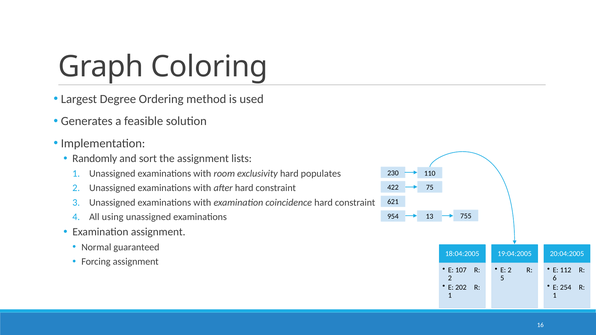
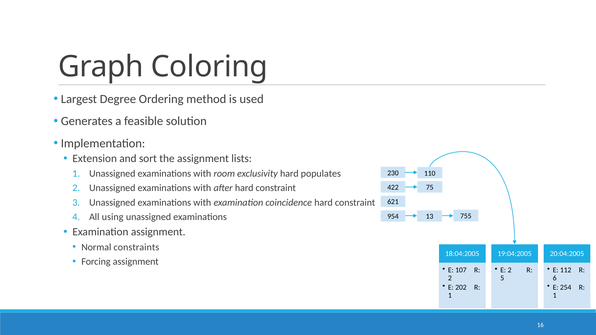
Randomly: Randomly -> Extension
guaranteed: guaranteed -> constraints
